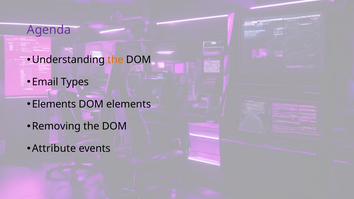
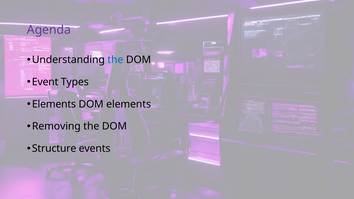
the at (115, 60) colour: orange -> blue
Email: Email -> Event
Attribute: Attribute -> Structure
